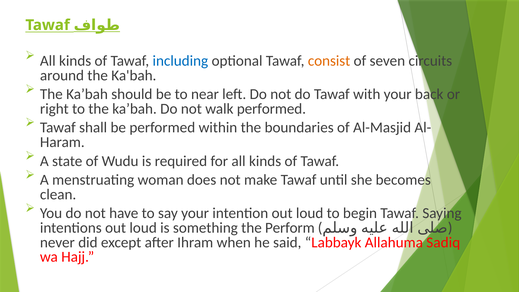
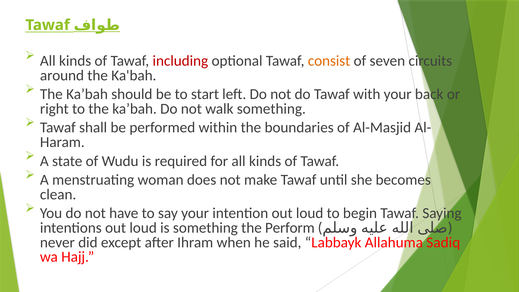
including colour: blue -> red
near: near -> start
walk performed: performed -> something
